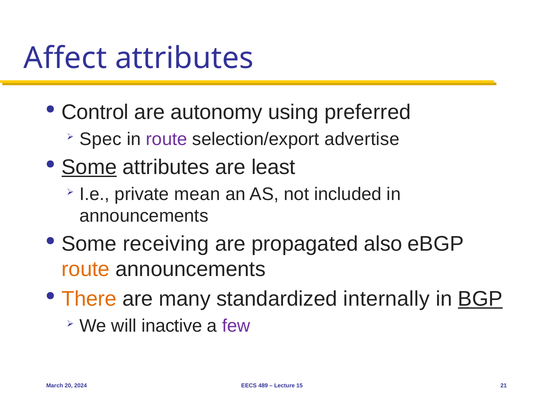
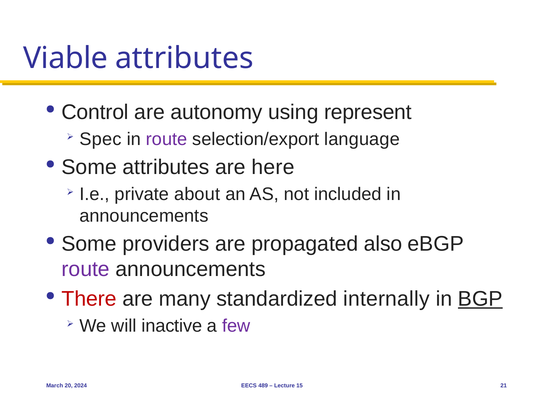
Affect: Affect -> Viable
preferred: preferred -> represent
advertise: advertise -> language
Some at (89, 167) underline: present -> none
least: least -> here
mean: mean -> about
receiving: receiving -> providers
route at (86, 269) colour: orange -> purple
There colour: orange -> red
